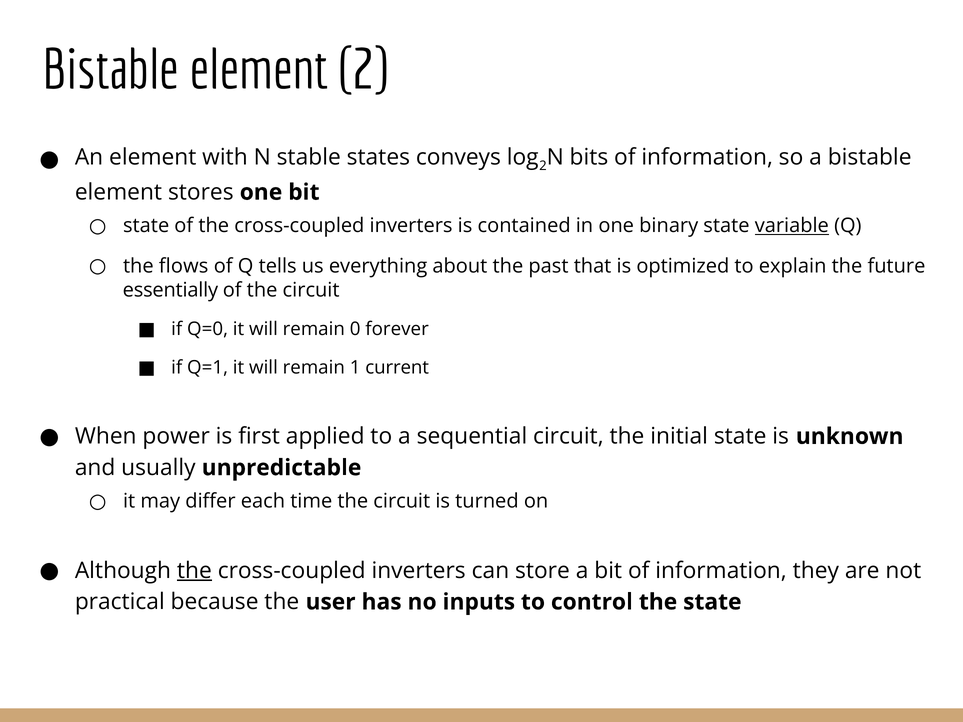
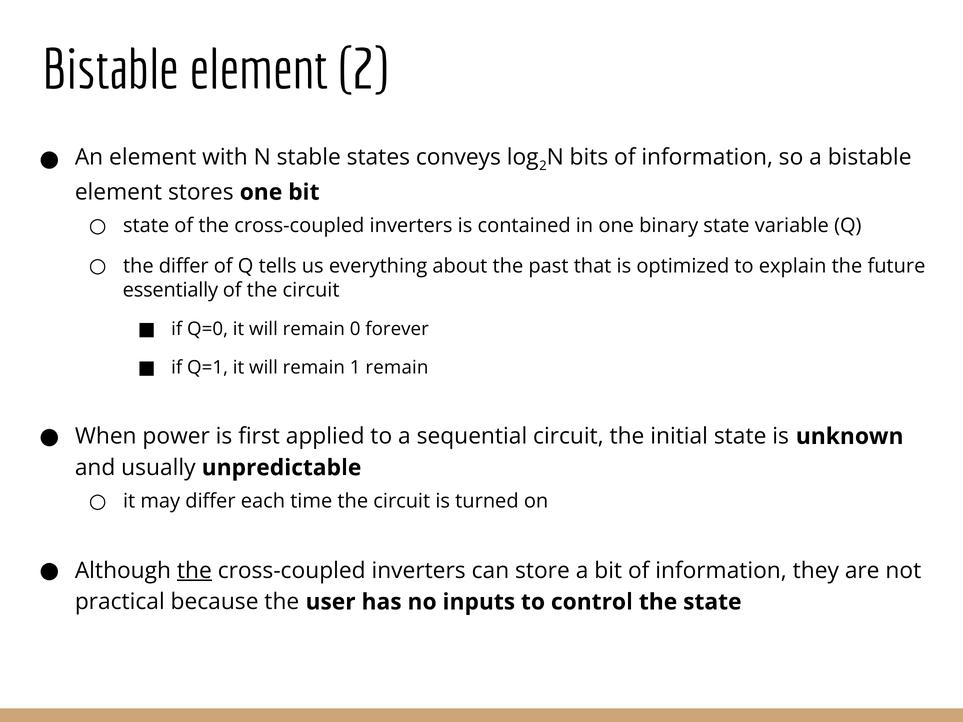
variable underline: present -> none
the flows: flows -> differ
1 current: current -> remain
